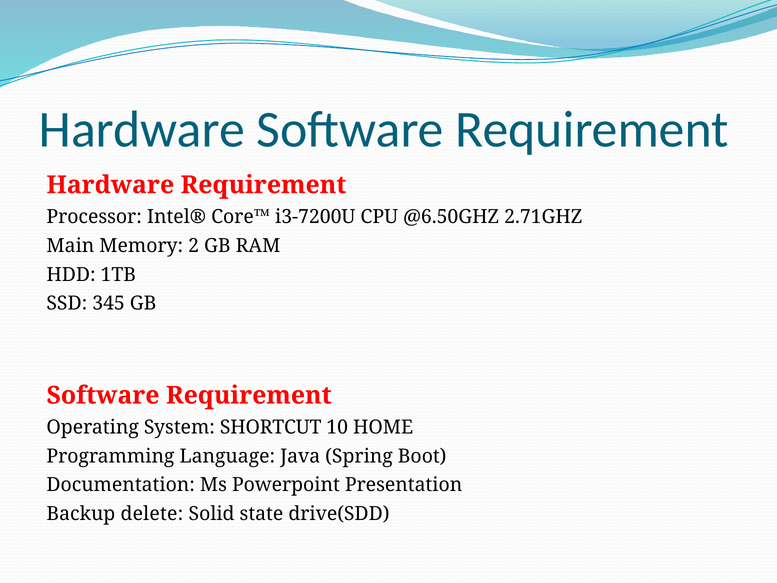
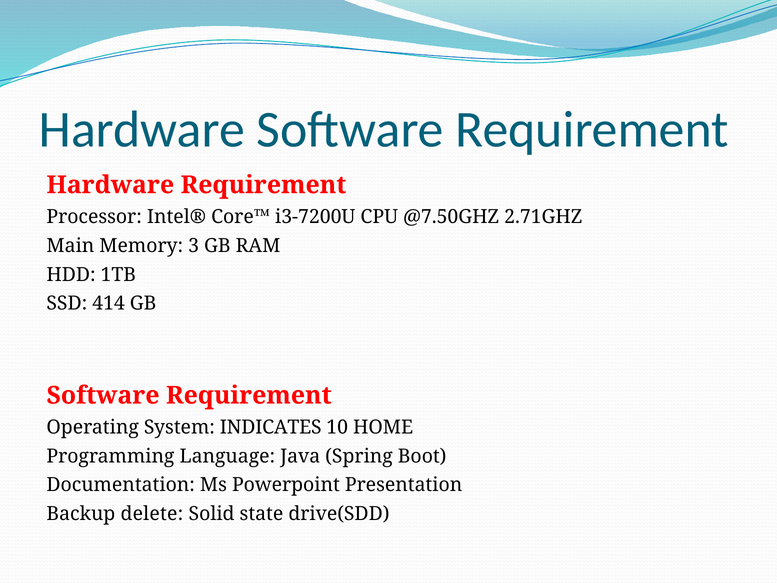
@6.50GHZ: @6.50GHZ -> @7.50GHZ
2: 2 -> 3
345: 345 -> 414
SHORTCUT: SHORTCUT -> INDICATES
